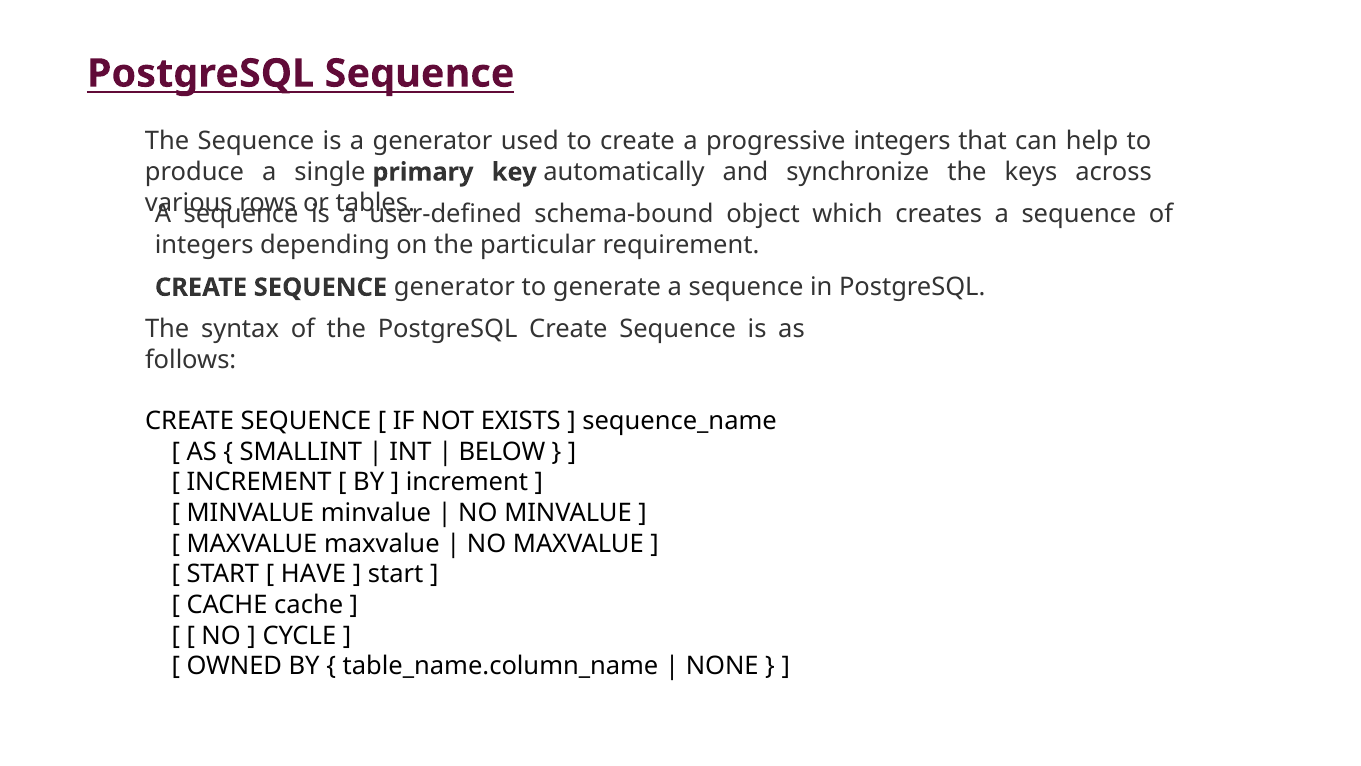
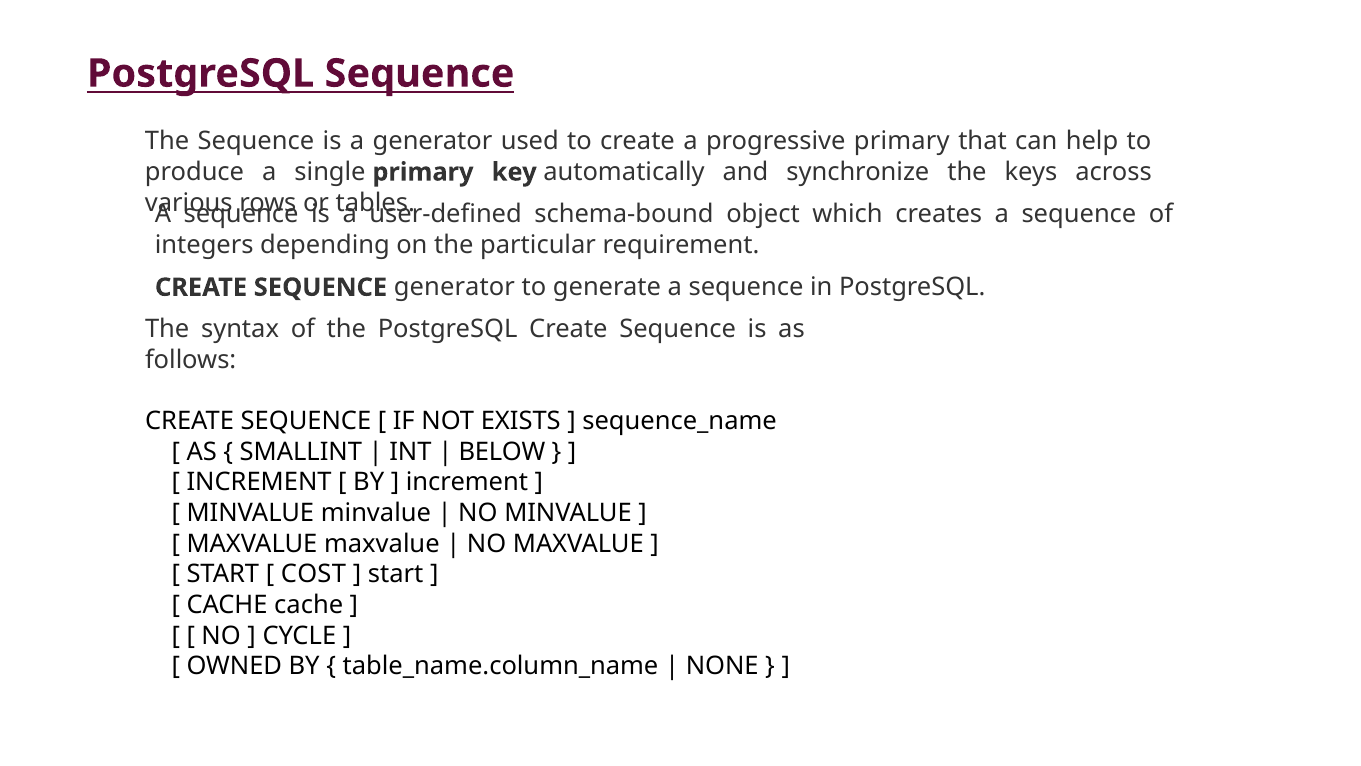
progressive integers: integers -> primary
HAVE: HAVE -> COST
